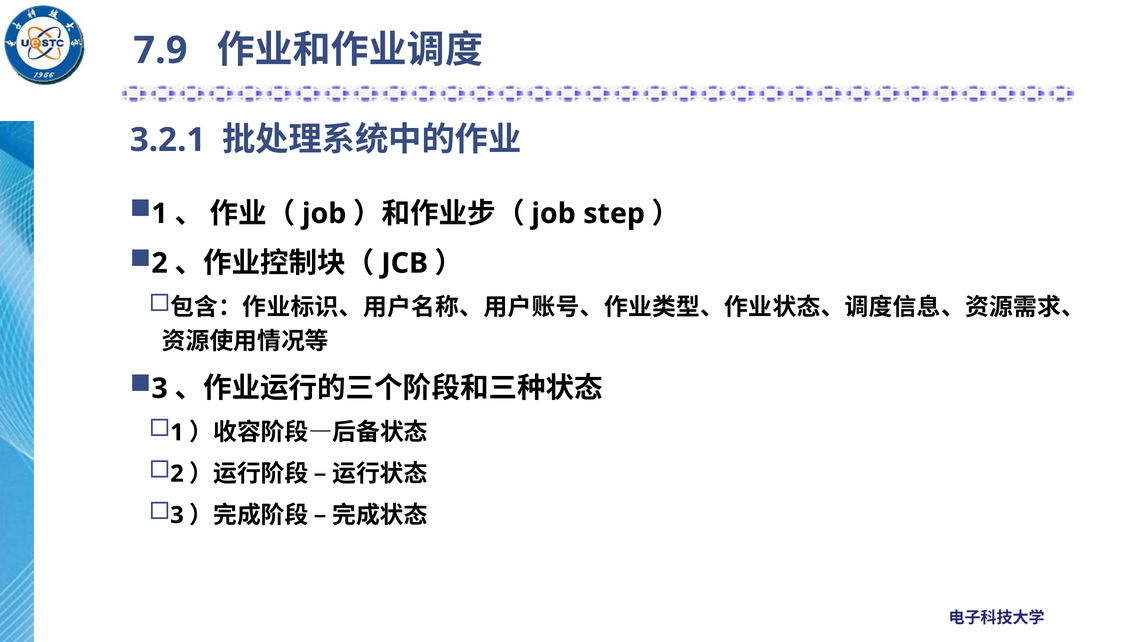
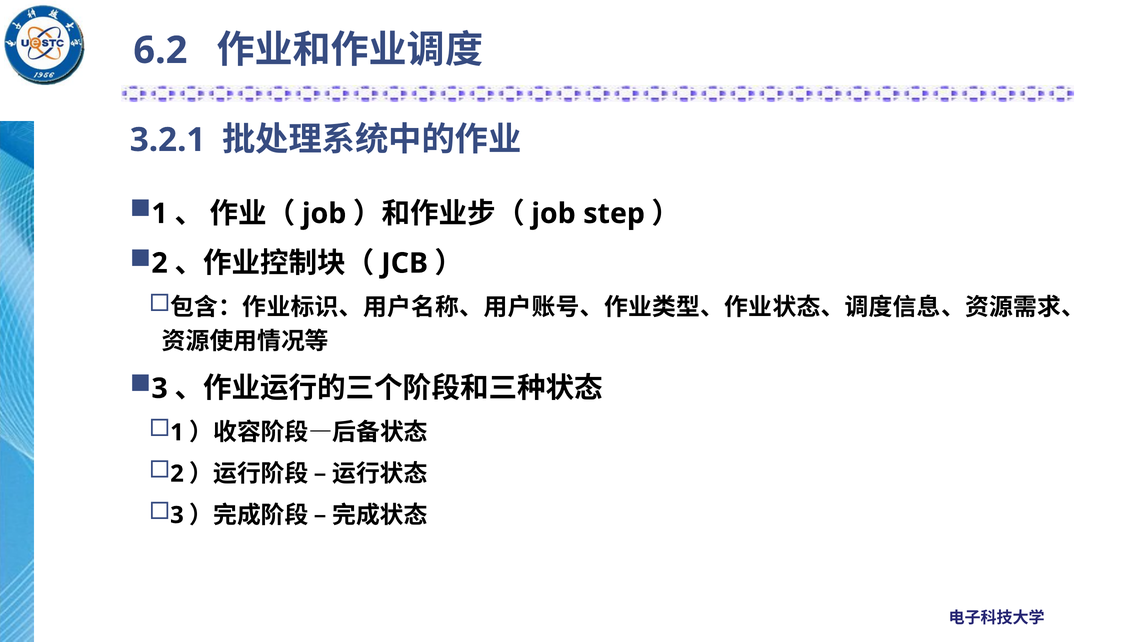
7.9: 7.9 -> 6.2
